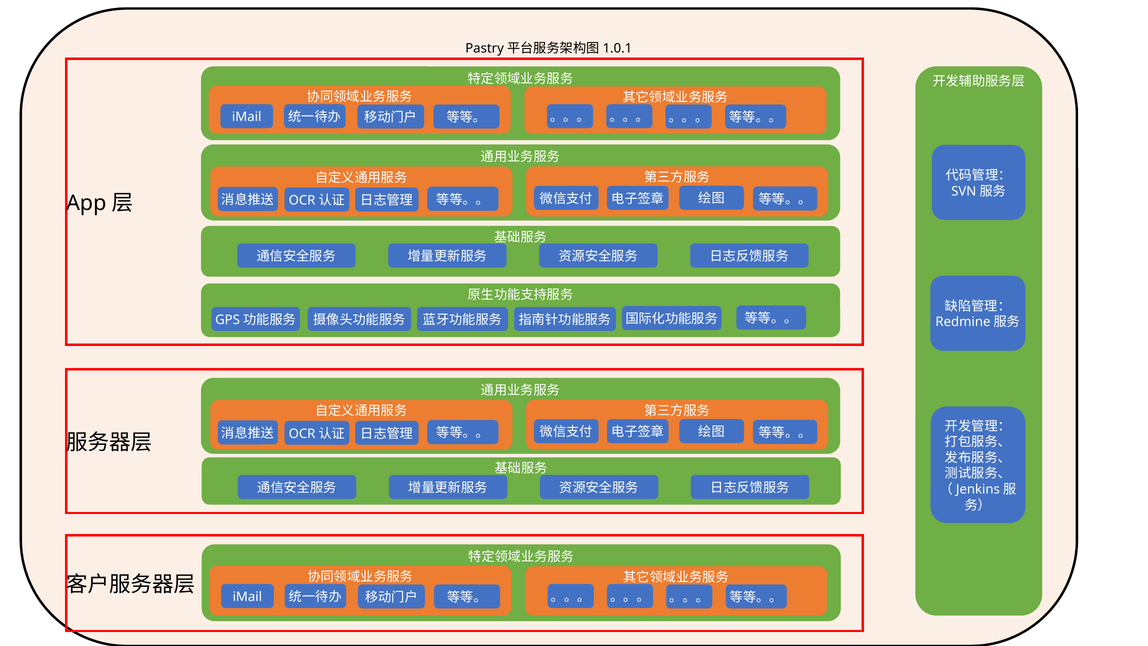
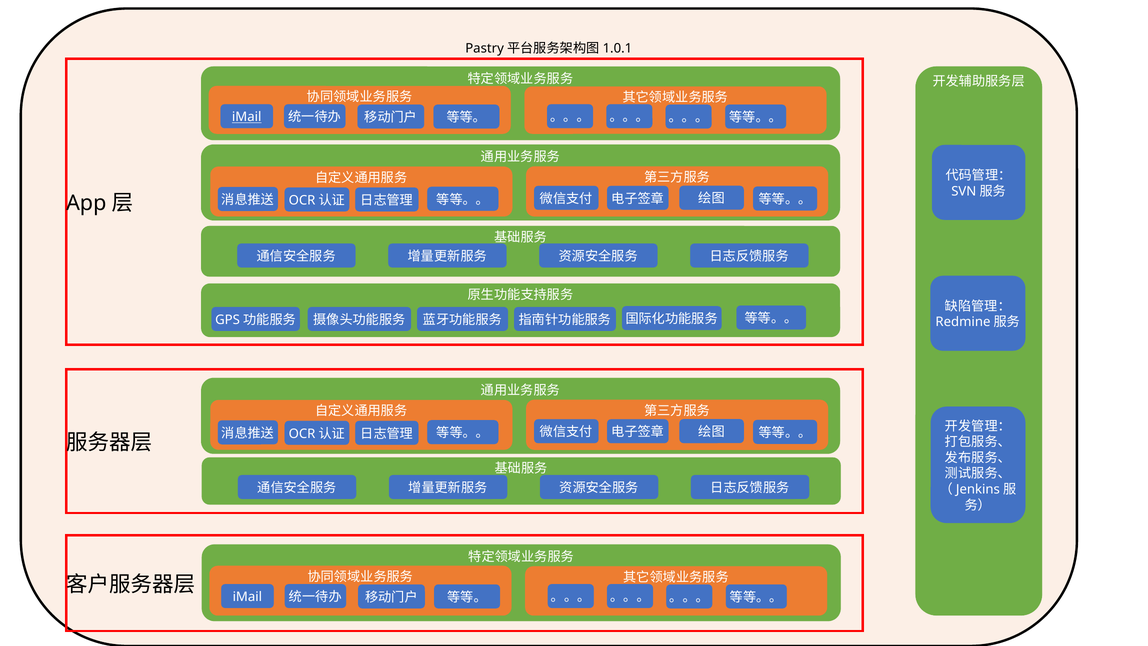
iMail at (247, 117) underline: none -> present
